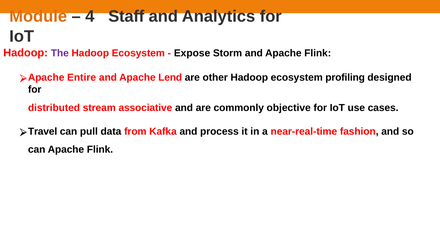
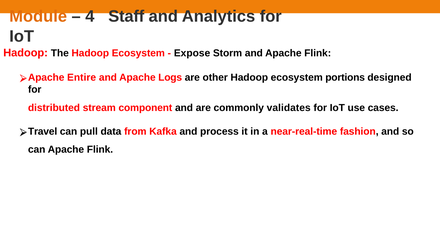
The colour: purple -> black
Lend: Lend -> Logs
profiling: profiling -> portions
associative: associative -> component
objective: objective -> validates
